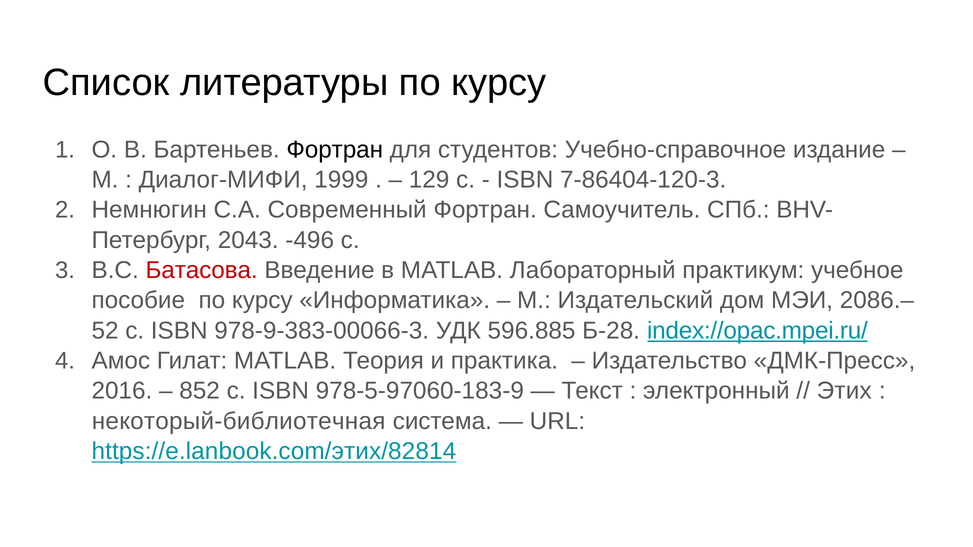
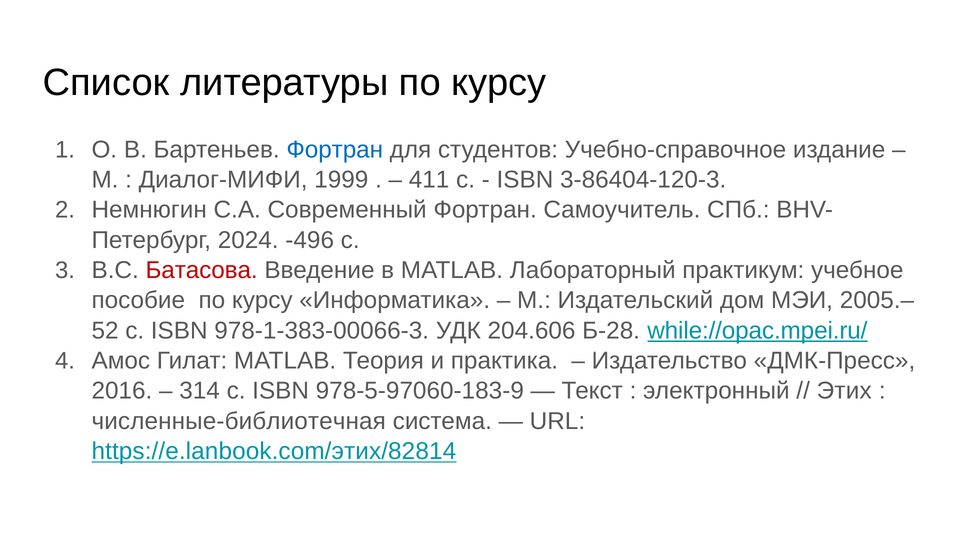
Фортран at (335, 150) colour: black -> blue
129: 129 -> 411
7-86404-120-3: 7-86404-120-3 -> 3-86404-120-3
2043: 2043 -> 2024
2086.–: 2086.– -> 2005.–
978-9-383-00066-3: 978-9-383-00066-3 -> 978-1-383-00066-3
596.885: 596.885 -> 204.606
index://opac.mpei.ru/: index://opac.mpei.ru/ -> while://opac.mpei.ru/
852: 852 -> 314
некоторый-библиотечная: некоторый-библиотечная -> численные-библиотечная
